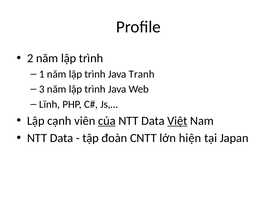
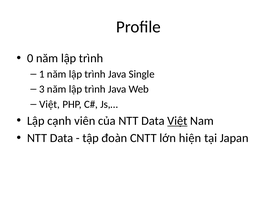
2: 2 -> 0
Tranh: Tranh -> Single
Lĩnh at (50, 104): Lĩnh -> Việt
của underline: present -> none
